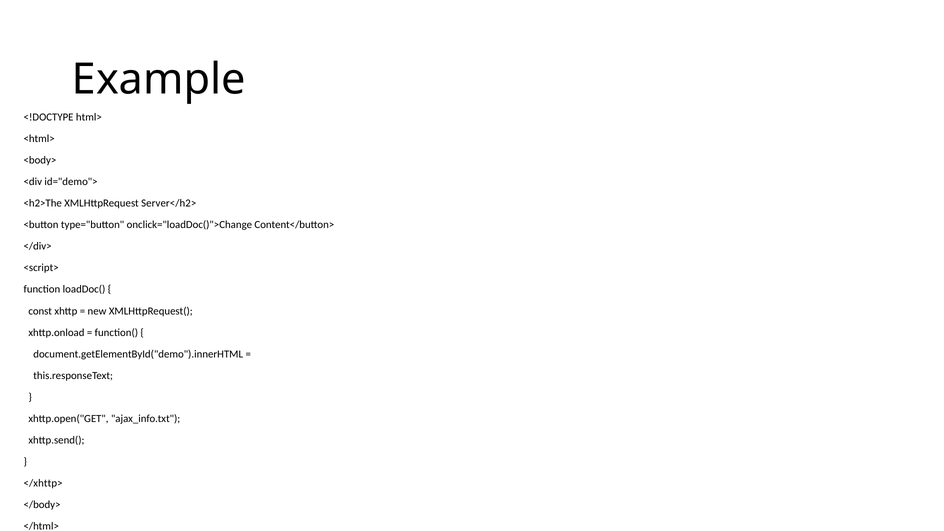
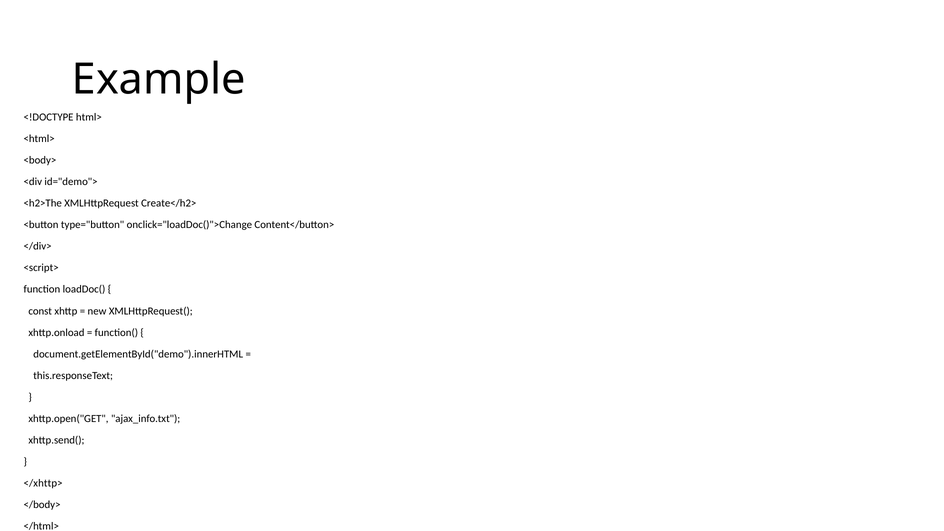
Server</h2>: Server</h2> -> Create</h2>
